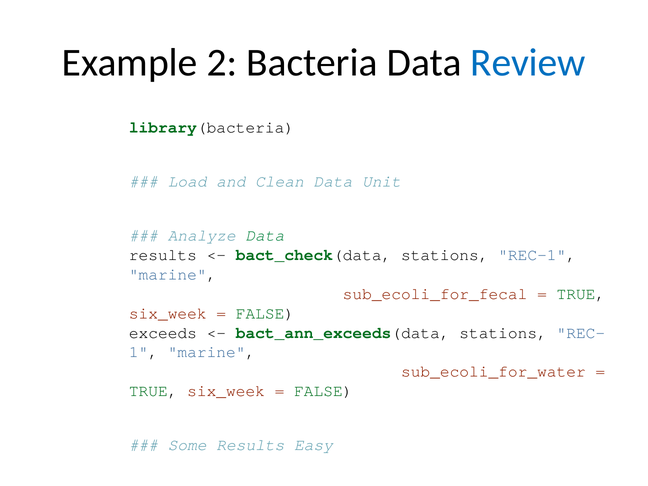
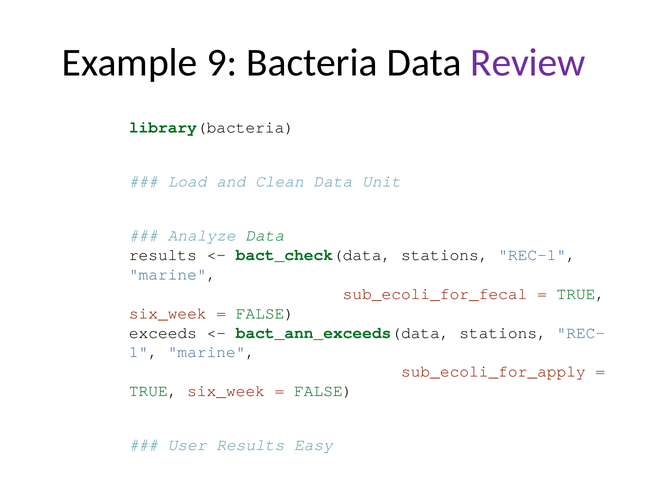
2: 2 -> 9
Review colour: blue -> purple
sub_ecoli_for_water: sub_ecoli_for_water -> sub_ecoli_for_apply
Some: Some -> User
